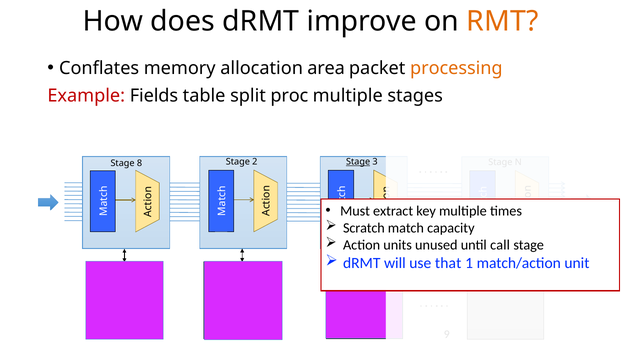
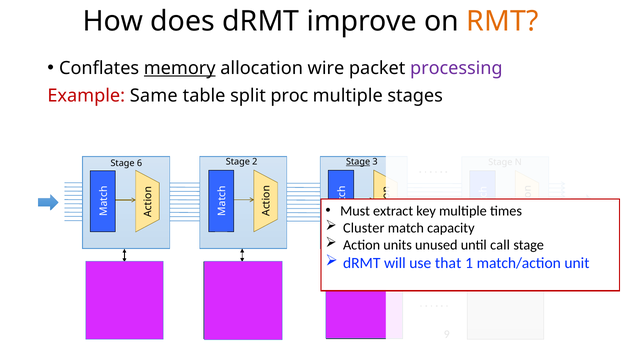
memory at (180, 68) underline: none -> present
area: area -> wire
processing colour: orange -> purple
Fields: Fields -> Same
8: 8 -> 6
Scratch at (364, 228): Scratch -> Cluster
